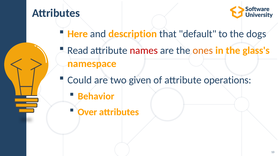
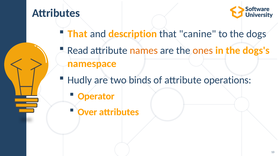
Here at (78, 34): Here -> That
default: default -> canine
names colour: red -> orange
glass's: glass's -> dogs's
Could: Could -> Hudly
given: given -> binds
Behavior: Behavior -> Operator
